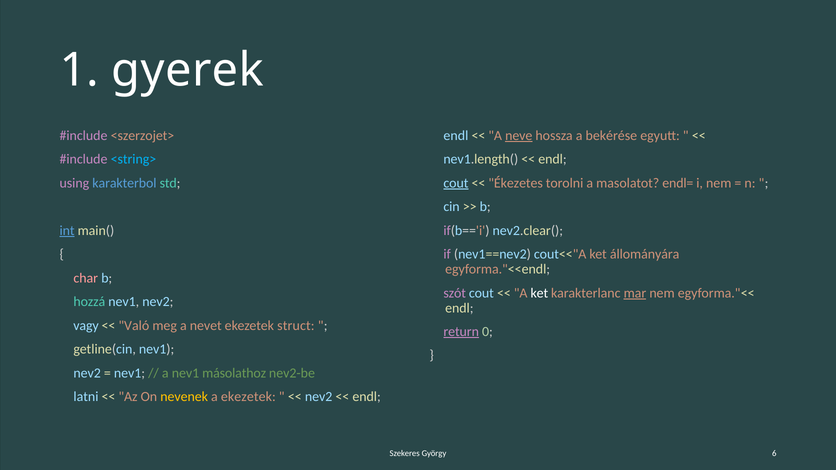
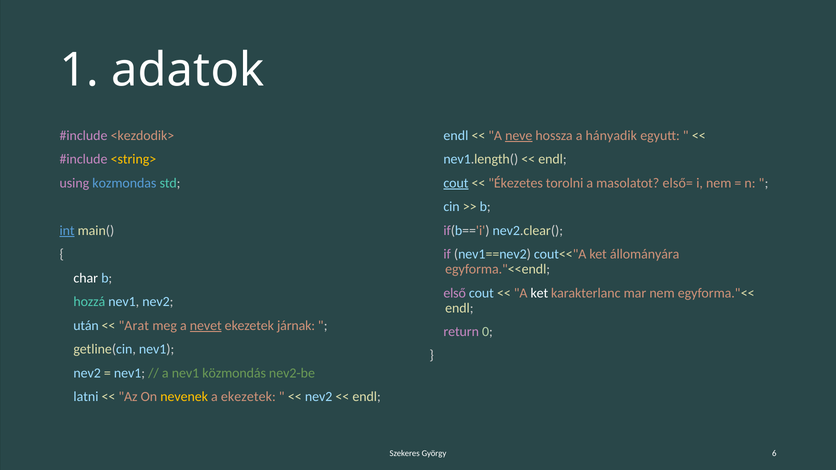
gyerek: gyerek -> adatok
<szerzojet>: <szerzojet> -> <kezdodik>
bekérése: bekérése -> hányadik
<string> colour: light blue -> yellow
endl=: endl= -> első=
karakterbol: karakterbol -> kozmondas
char colour: pink -> white
szót: szót -> első
mar underline: present -> none
vagy: vagy -> után
Való: Való -> Arat
nevet underline: none -> present
struct: struct -> járnak
return underline: present -> none
másolathoz: másolathoz -> közmondás
